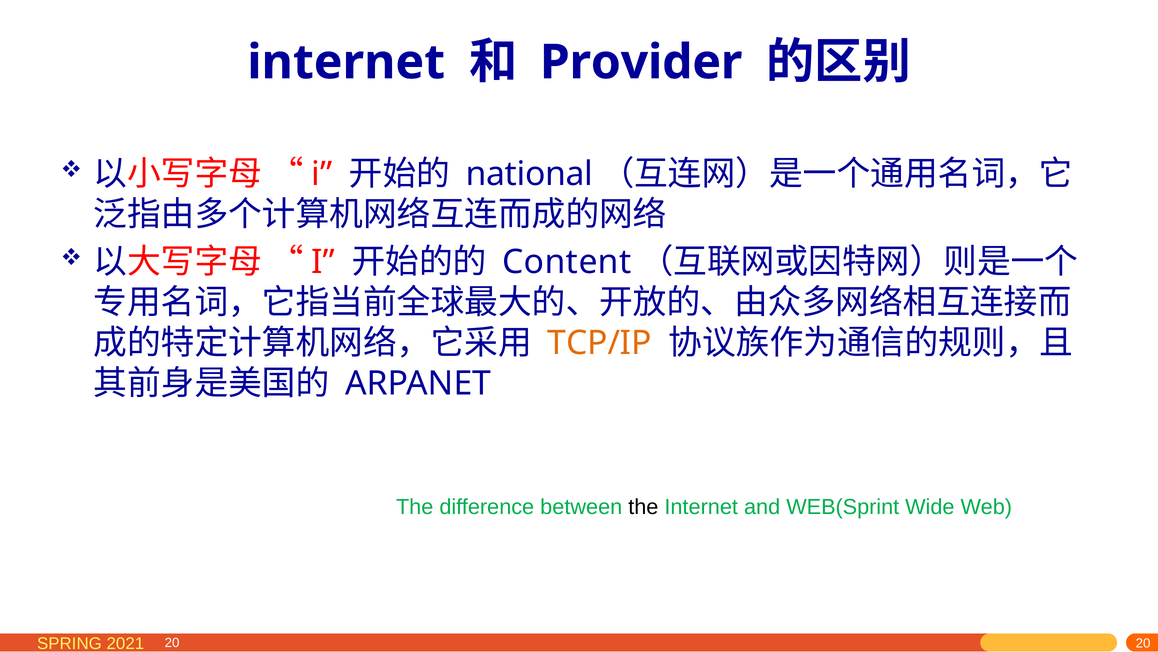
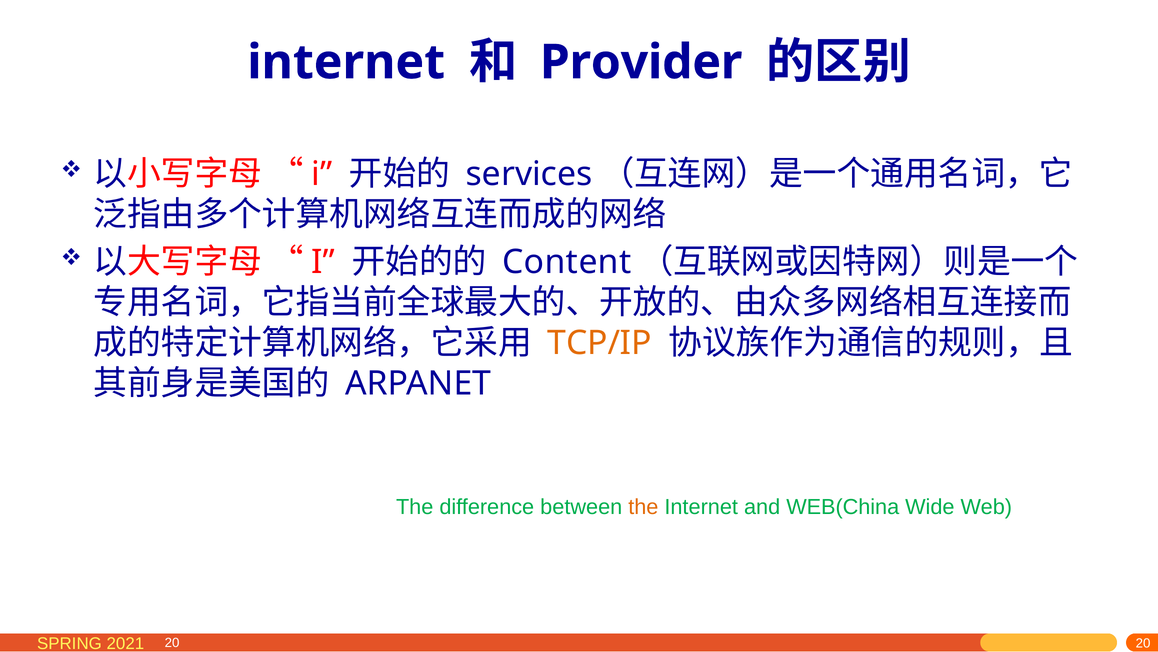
national: national -> services
the at (643, 507) colour: black -> orange
WEB(Sprint: WEB(Sprint -> WEB(China
